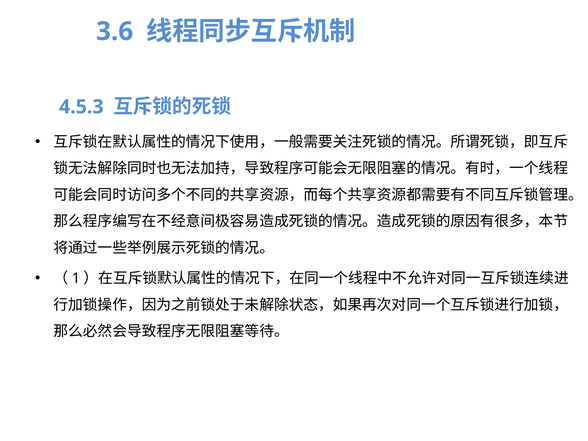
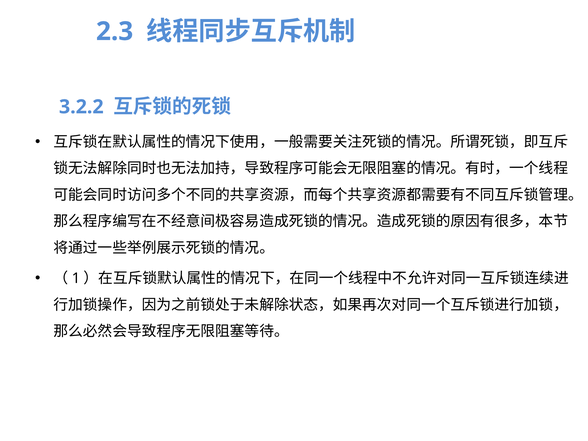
3.6: 3.6 -> 2.3
4.5.3: 4.5.3 -> 3.2.2
